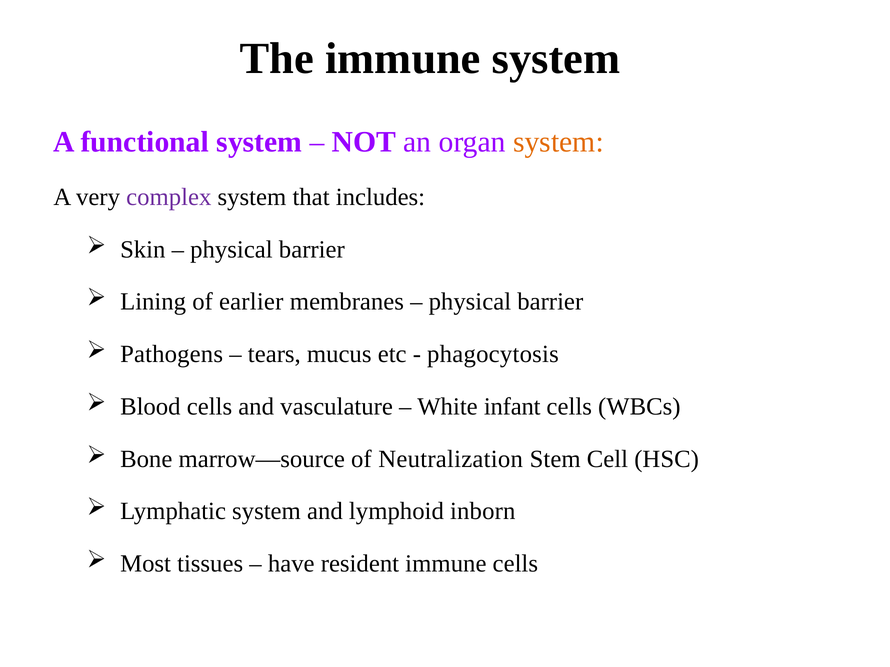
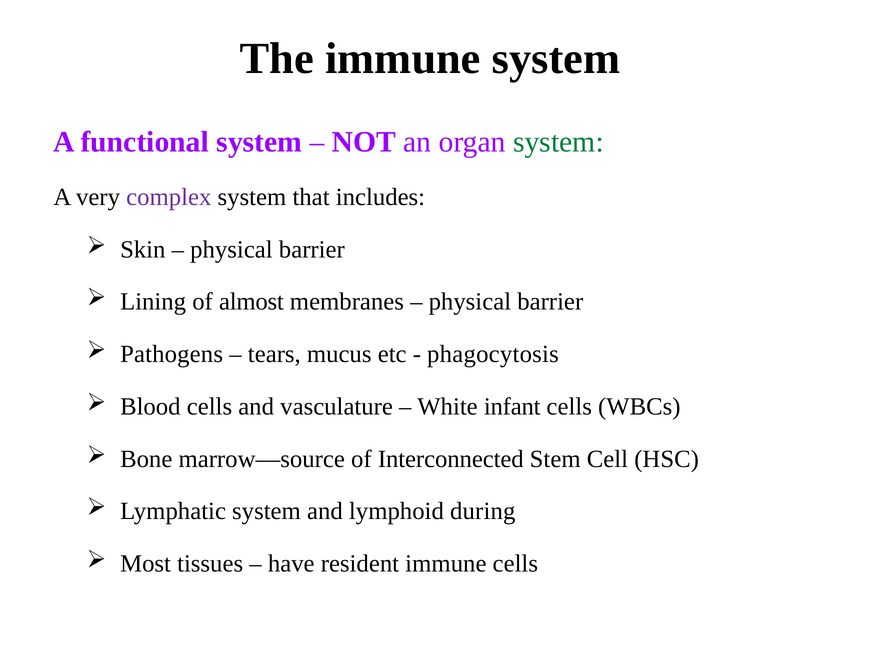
system at (558, 142) colour: orange -> green
earlier: earlier -> almost
Neutralization: Neutralization -> Interconnected
inborn: inborn -> during
